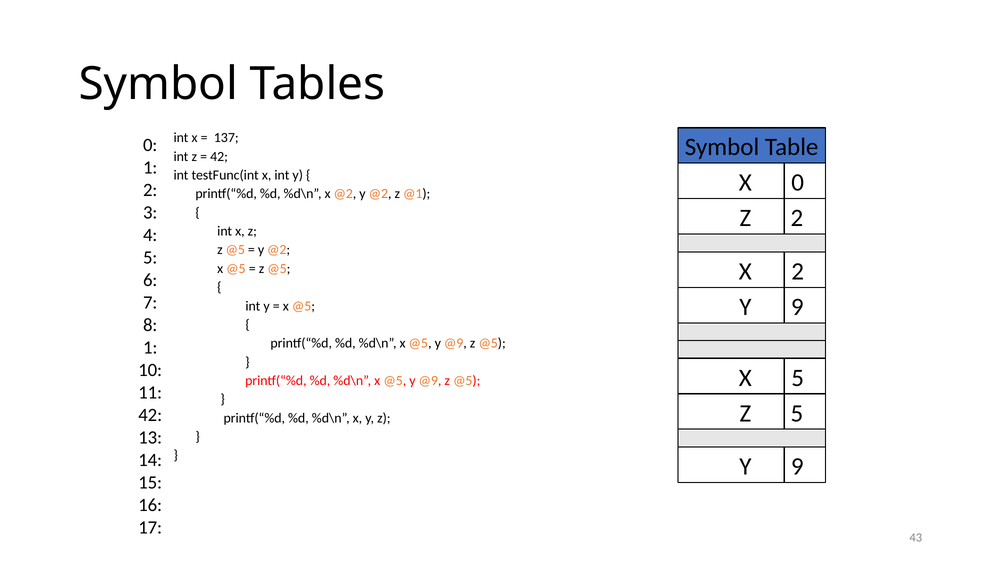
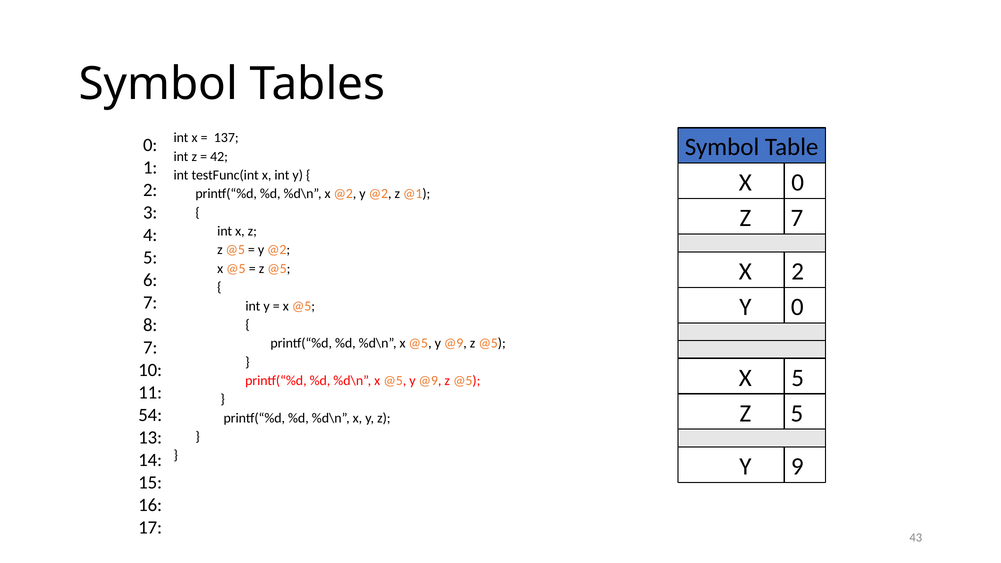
Z 2: 2 -> 7
9 at (797, 307): 9 -> 0
1 at (150, 348): 1 -> 7
42 at (150, 415): 42 -> 54
